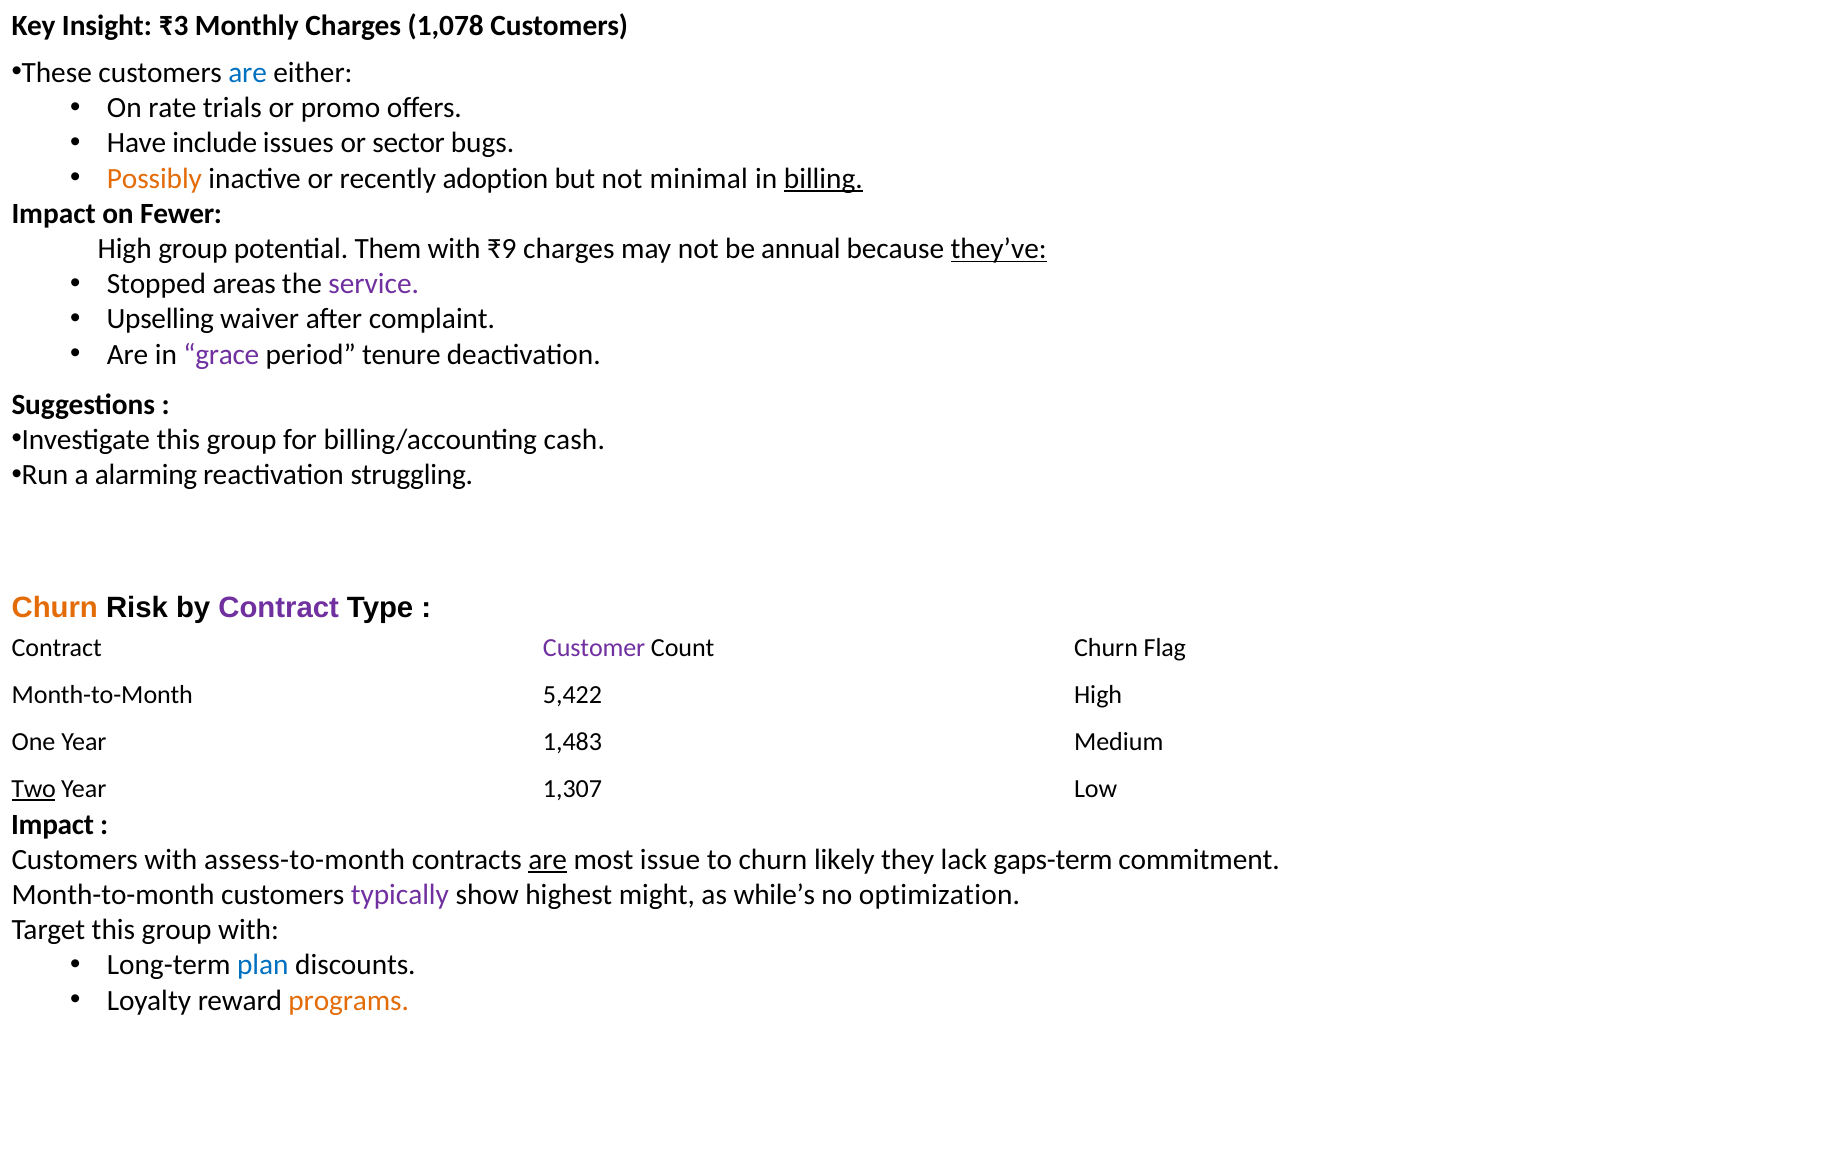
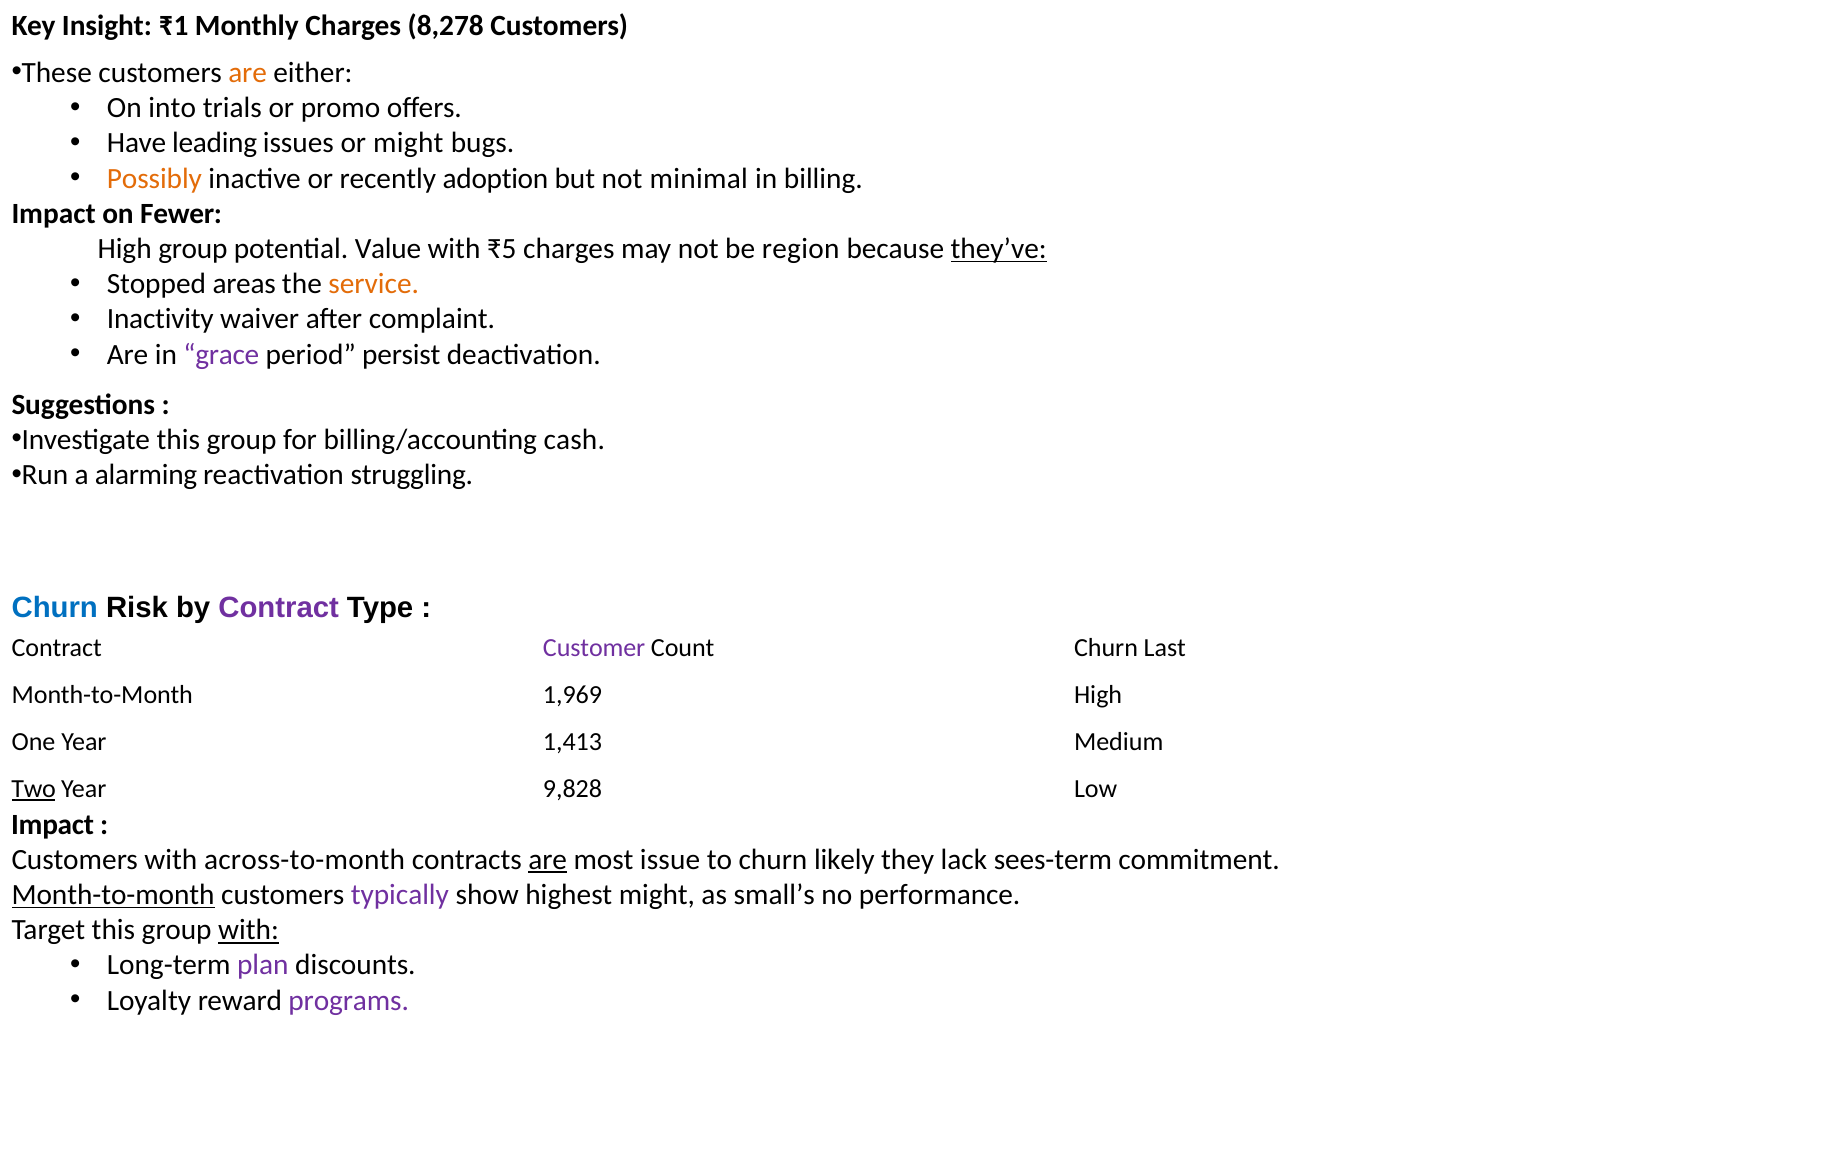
₹3: ₹3 -> ₹1
1,078: 1,078 -> 8,278
are at (248, 73) colour: blue -> orange
rate: rate -> into
include: include -> leading
or sector: sector -> might
billing underline: present -> none
Them: Them -> Value
₹9: ₹9 -> ₹5
annual: annual -> region
service colour: purple -> orange
Upselling: Upselling -> Inactivity
tenure: tenure -> persist
Churn at (55, 607) colour: orange -> blue
Flag: Flag -> Last
5,422: 5,422 -> 1,969
1,483: 1,483 -> 1,413
1,307: 1,307 -> 9,828
assess-to-month: assess-to-month -> across-to-month
gaps-term: gaps-term -> sees-term
Month-to-month at (113, 895) underline: none -> present
while’s: while’s -> small’s
optimization: optimization -> performance
with at (248, 930) underline: none -> present
plan colour: blue -> purple
programs colour: orange -> purple
